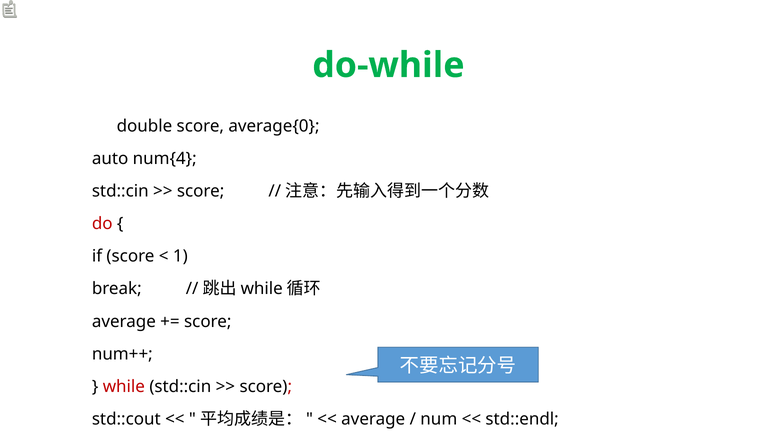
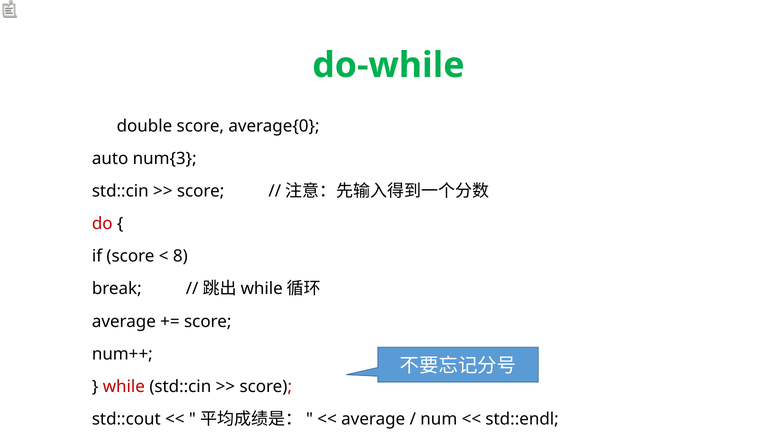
num{4: num{4 -> num{3
1: 1 -> 8
